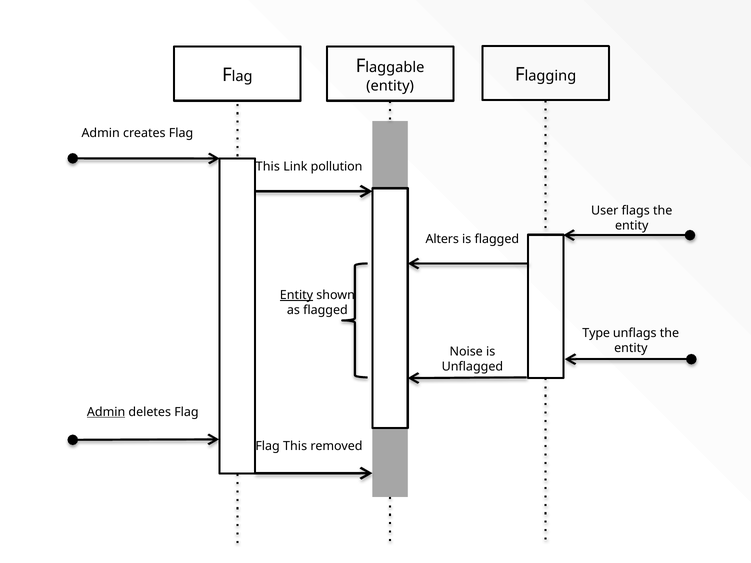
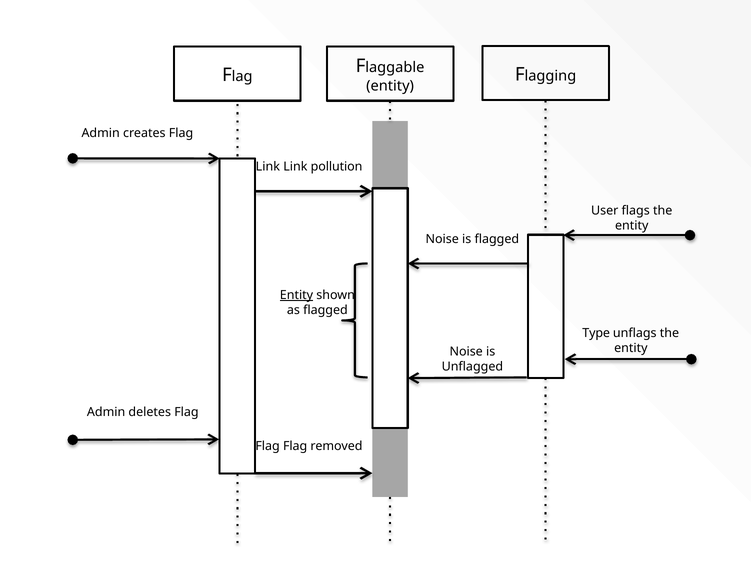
This at (268, 167): This -> Link
Alters at (442, 239): Alters -> Noise
Admin at (106, 412) underline: present -> none
Flag This: This -> Flag
